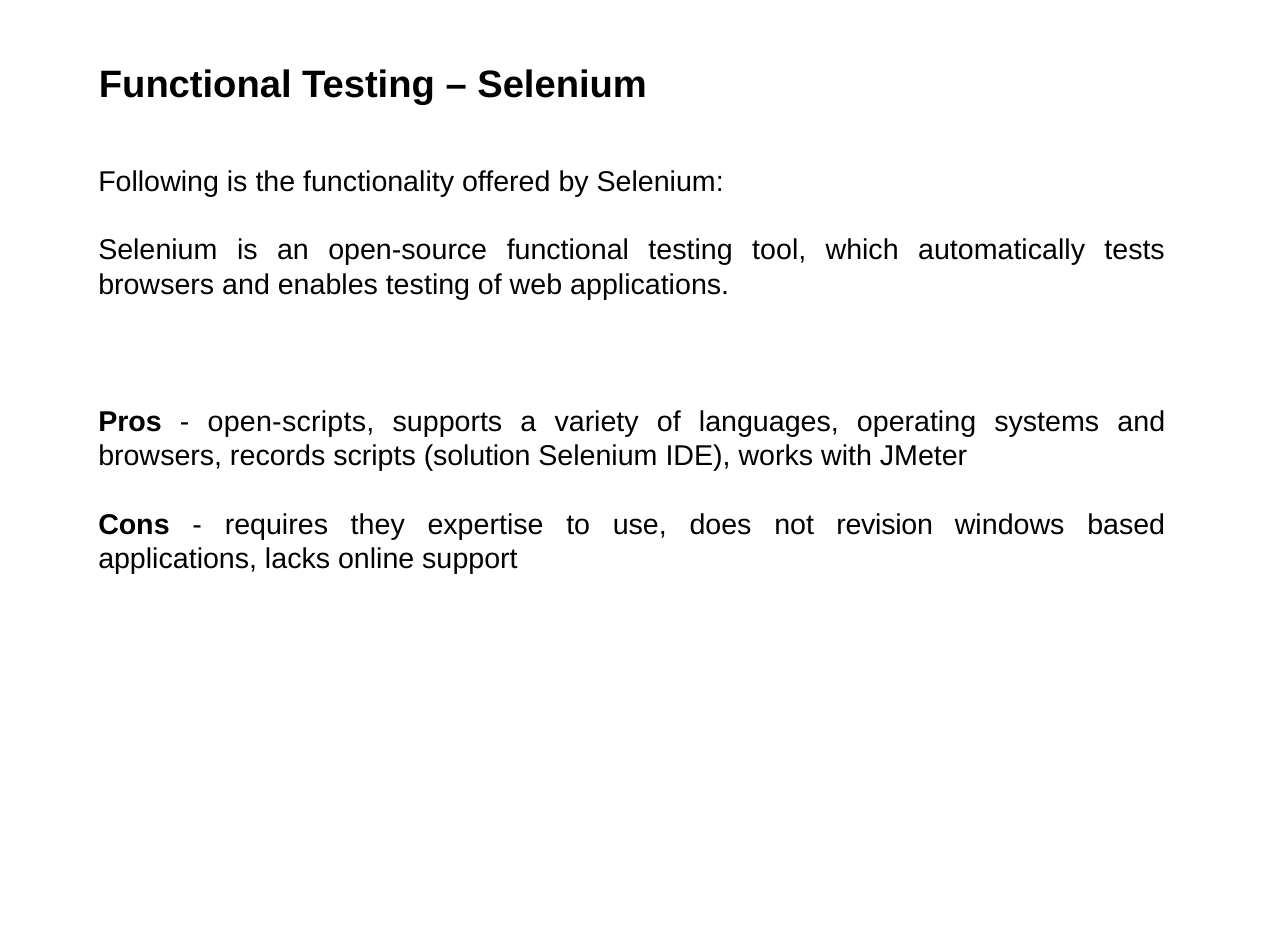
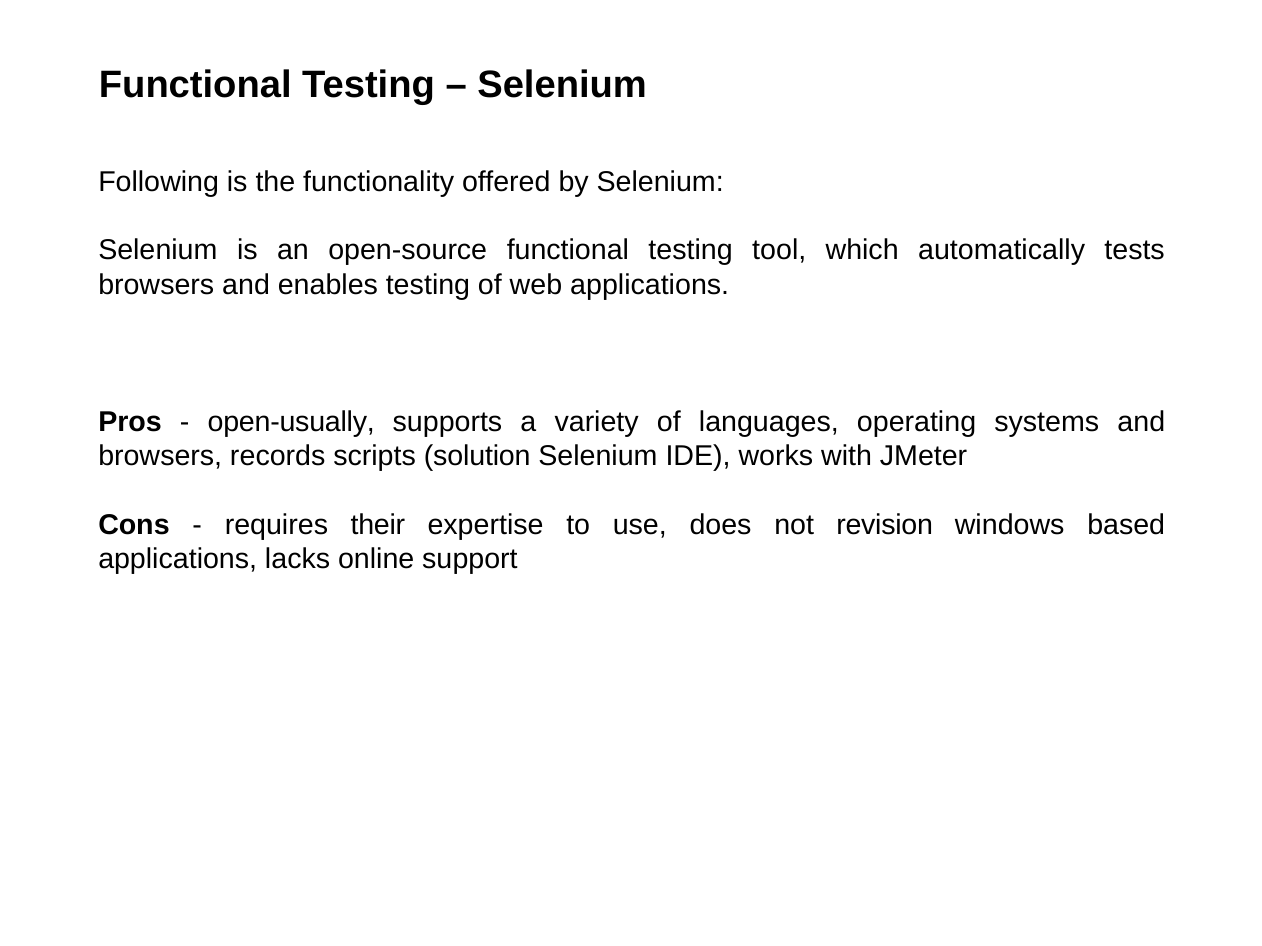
open-scripts: open-scripts -> open-usually
they: they -> their
